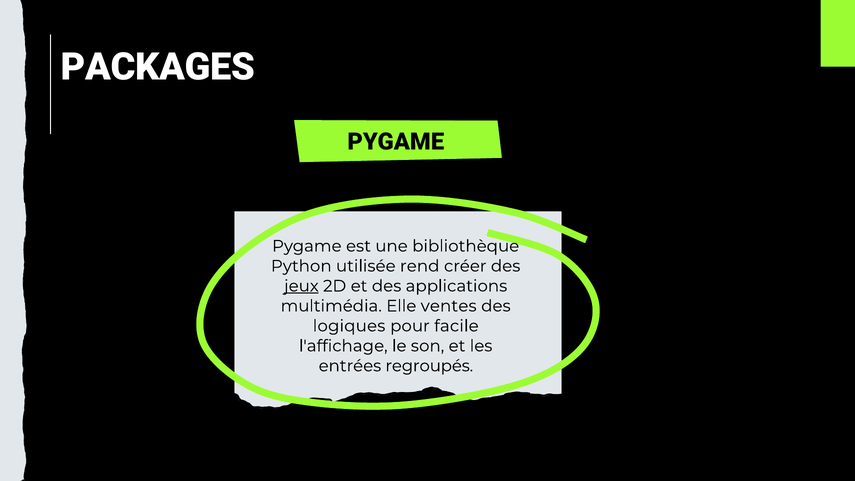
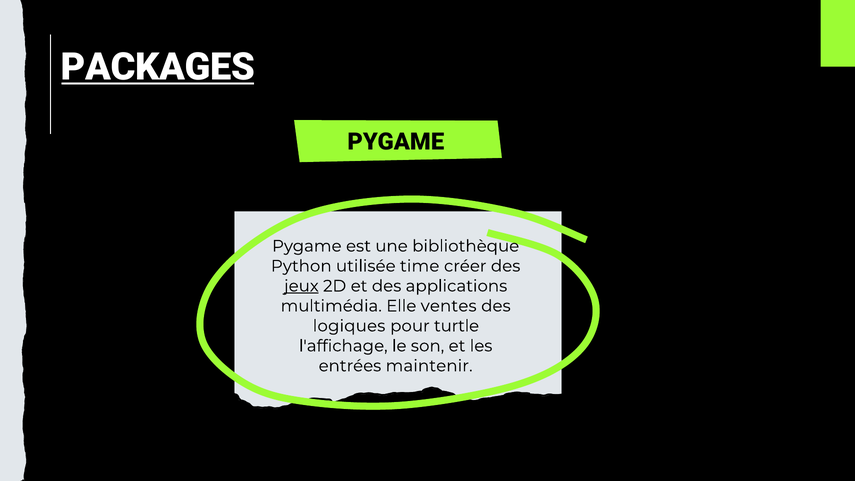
PACKAGES underline: none -> present
rend: rend -> time
facile: facile -> turtle
regroupés: regroupés -> maintenir
